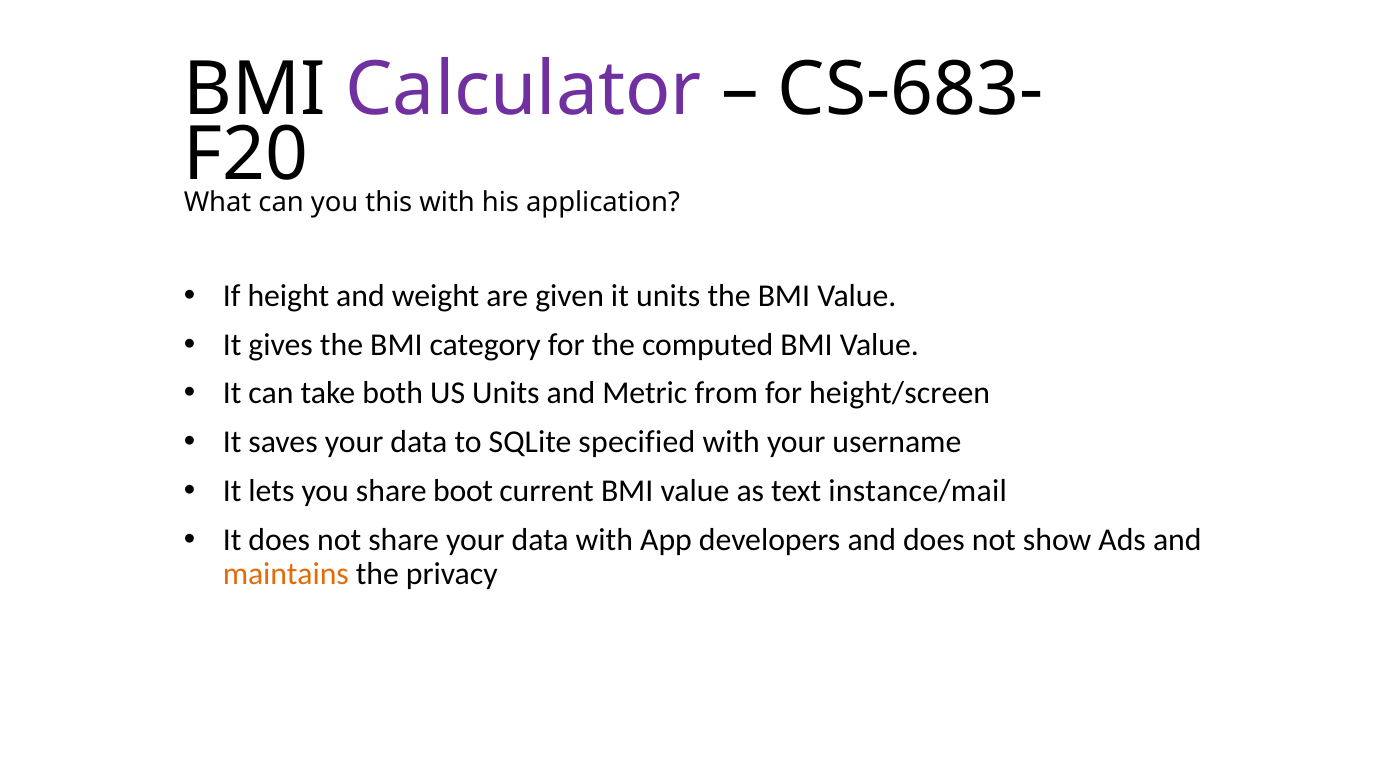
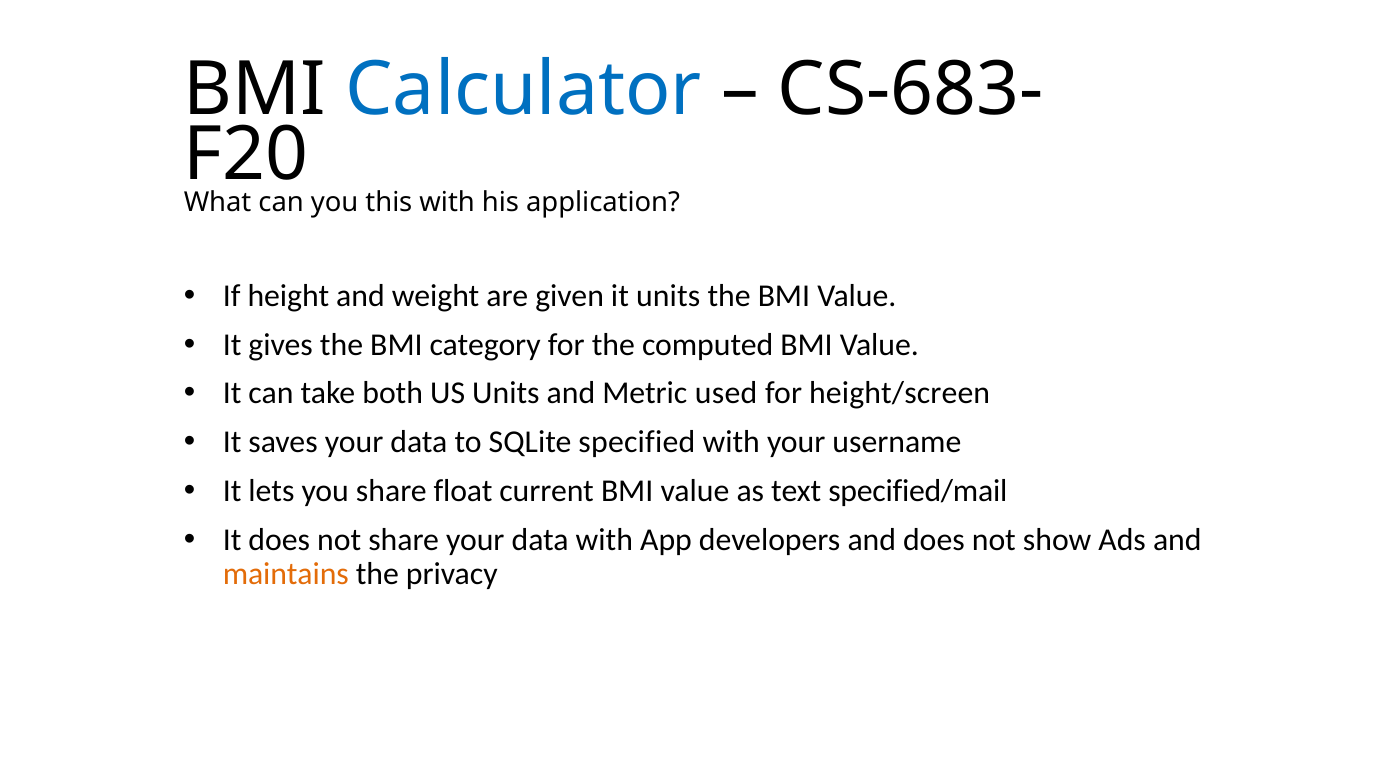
Calculator colour: purple -> blue
from: from -> used
boot: boot -> float
instance/mail: instance/mail -> specified/mail
